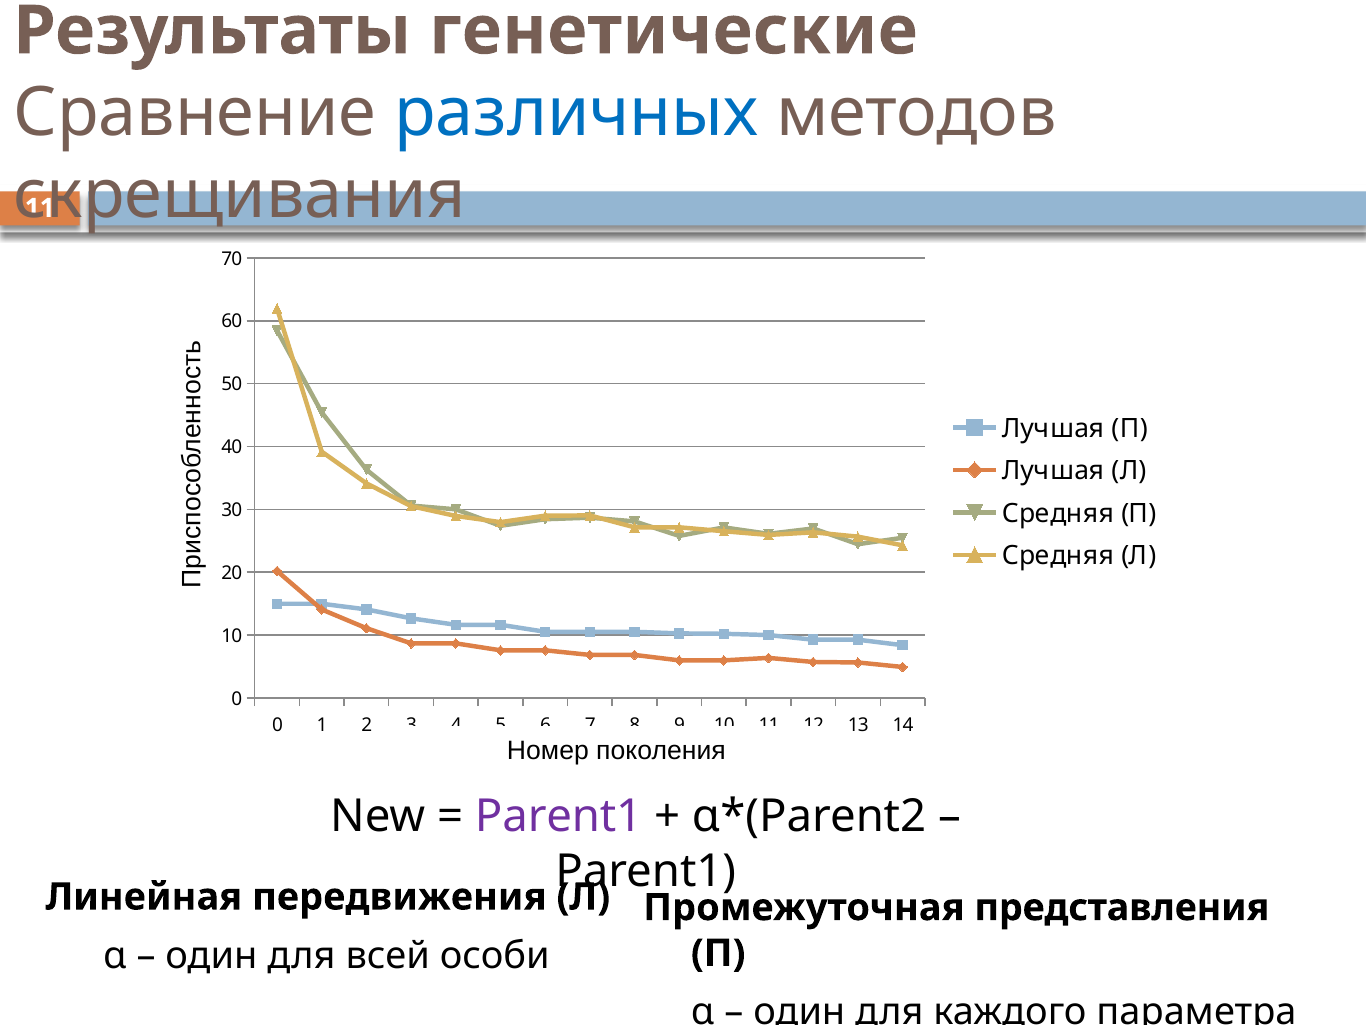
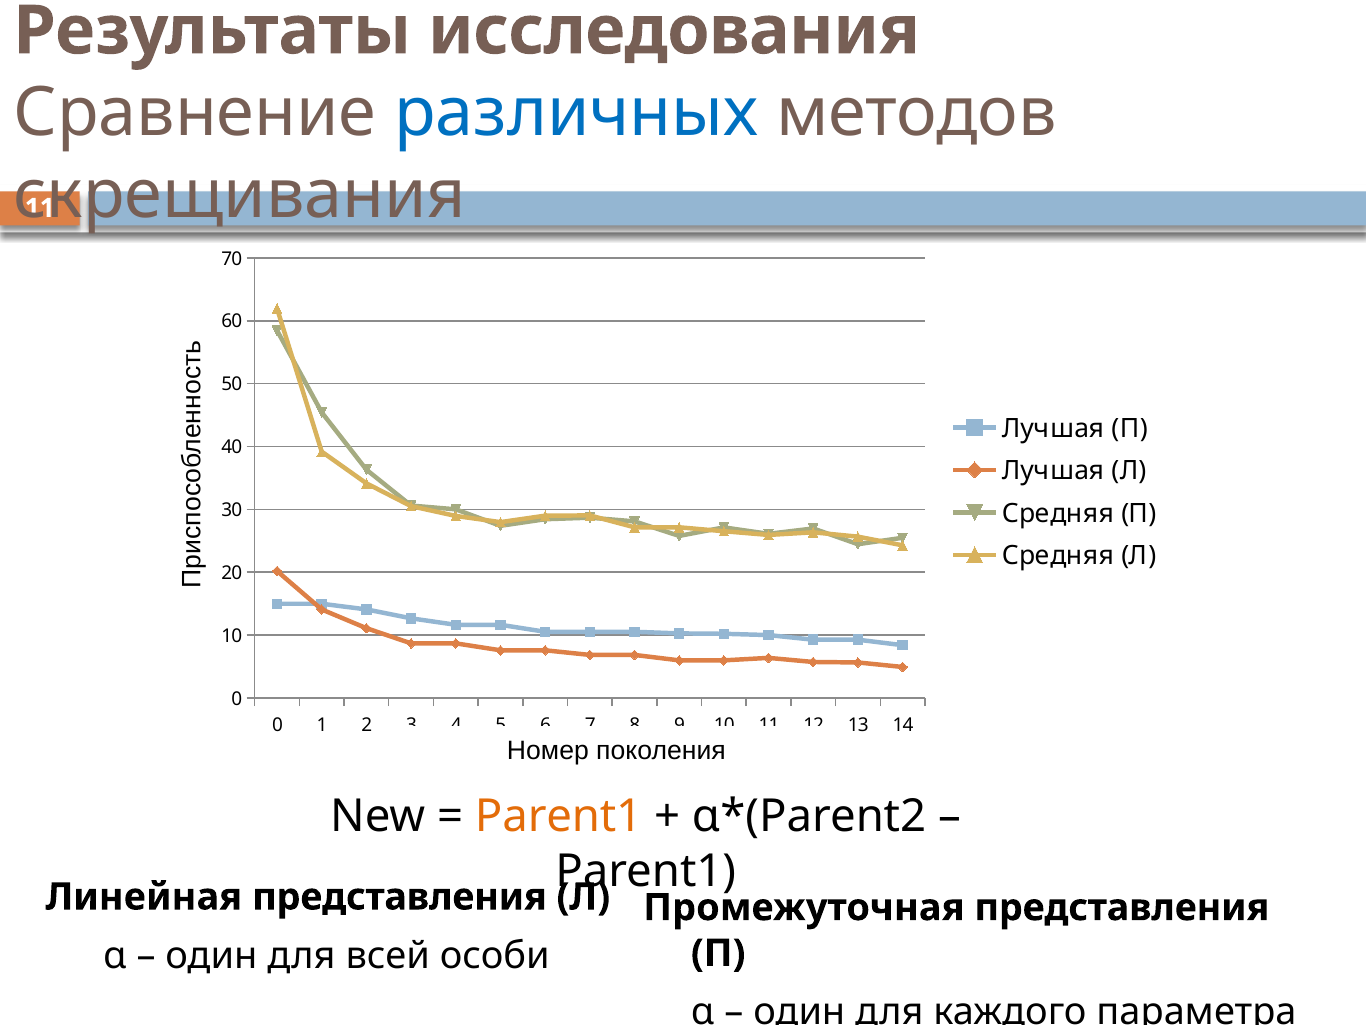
генетические: генетические -> исследования
Parent1 at (559, 816) colour: purple -> orange
Линейная передвижения: передвижения -> представления
